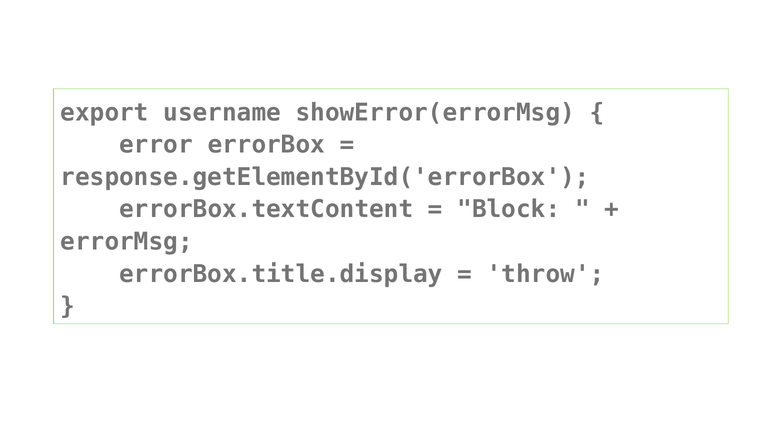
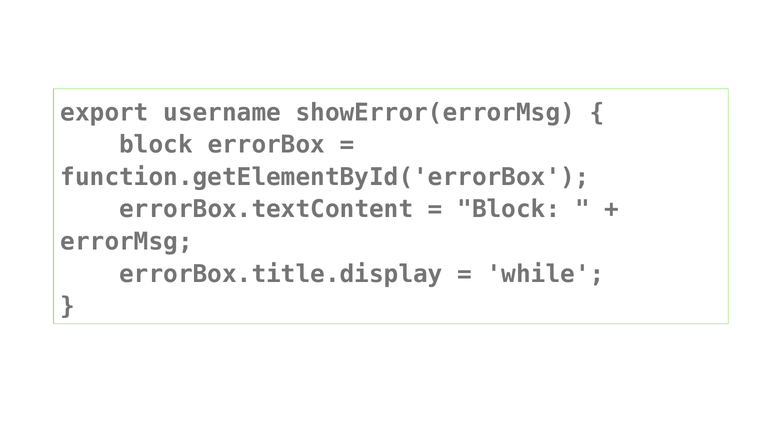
error at (156, 145): error -> block
response.getElementById('errorBox: response.getElementById('errorBox -> function.getElementById('errorBox
throw: throw -> while
